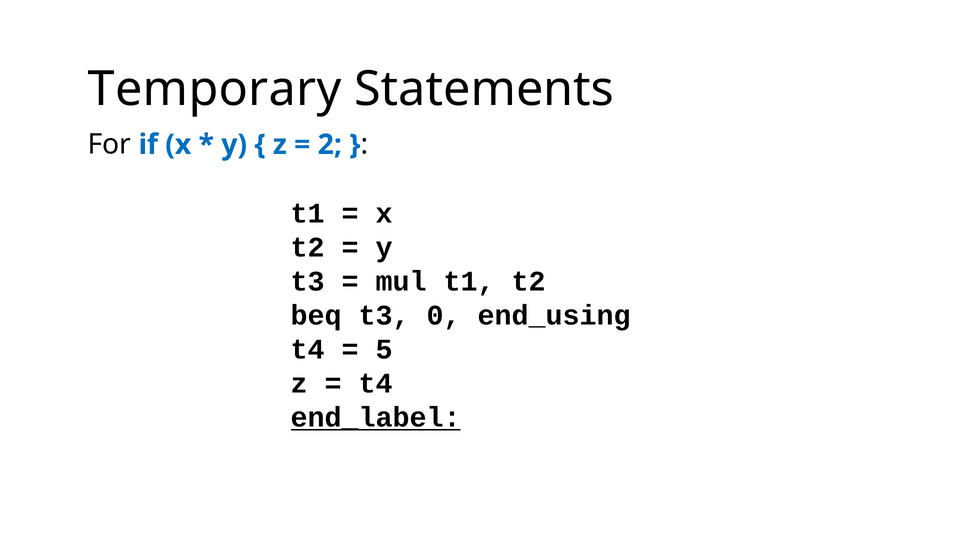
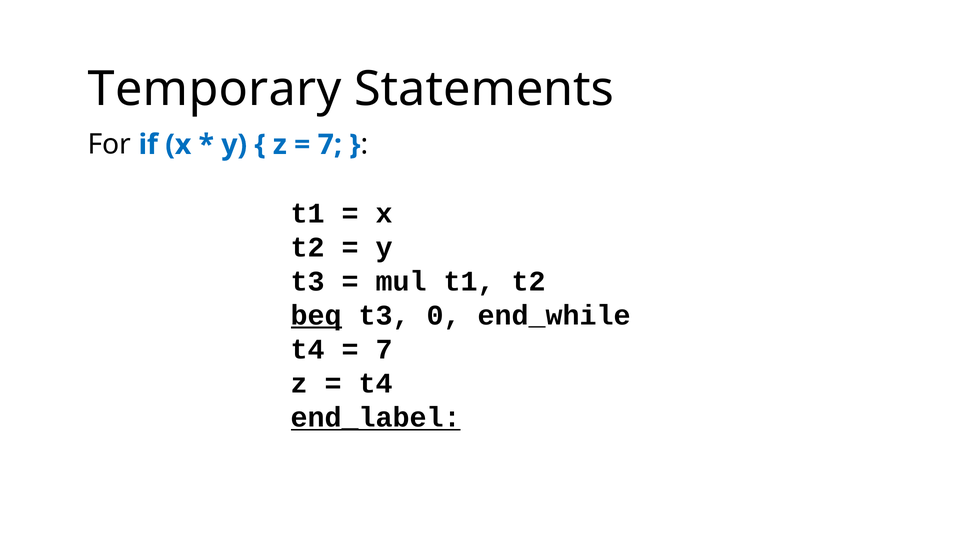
2 at (330, 145): 2 -> 7
beq underline: none -> present
end_using: end_using -> end_while
5 at (384, 349): 5 -> 7
